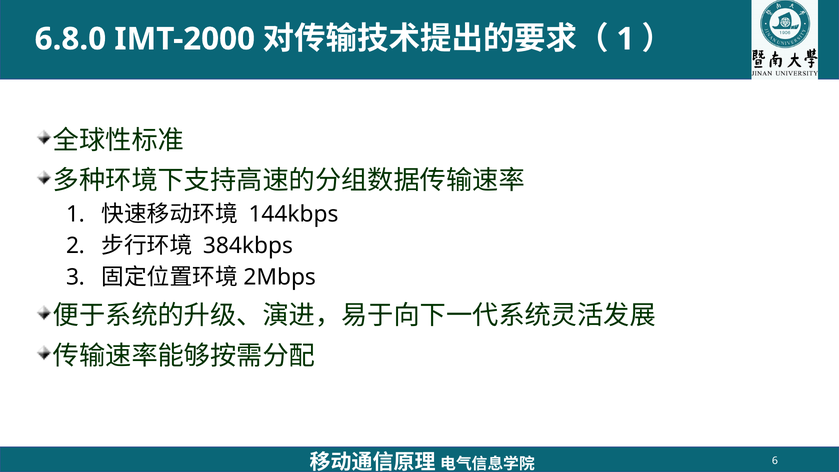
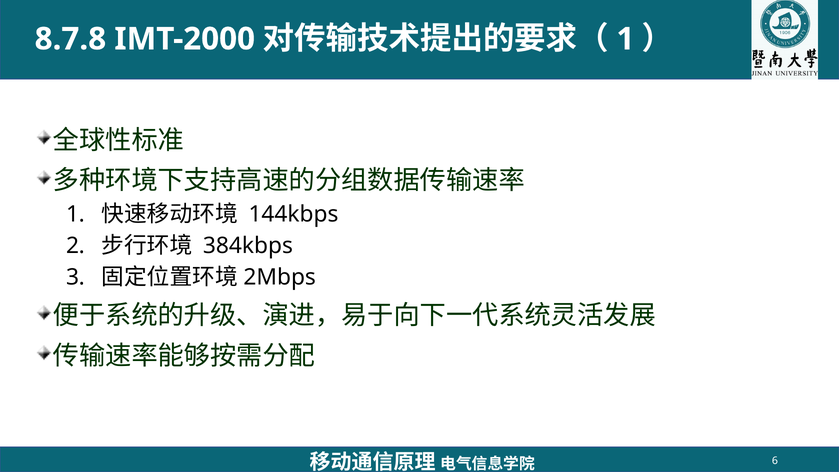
6.8.0: 6.8.0 -> 8.7.8
